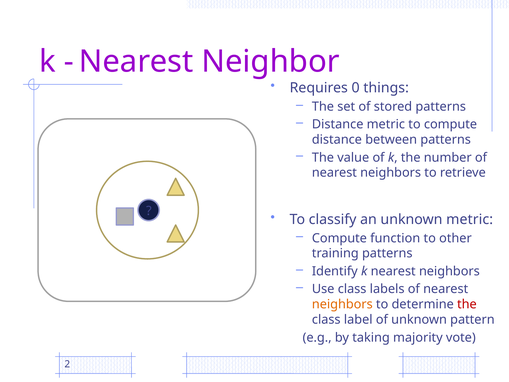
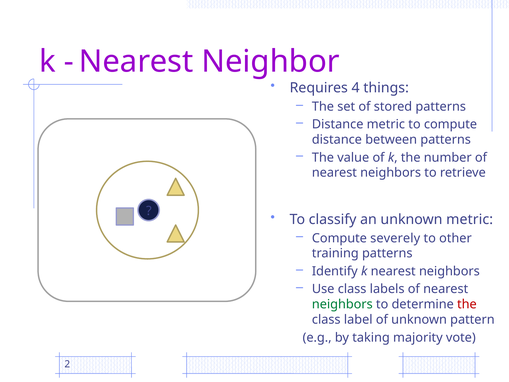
0: 0 -> 4
function: function -> severely
neighbors at (342, 304) colour: orange -> green
